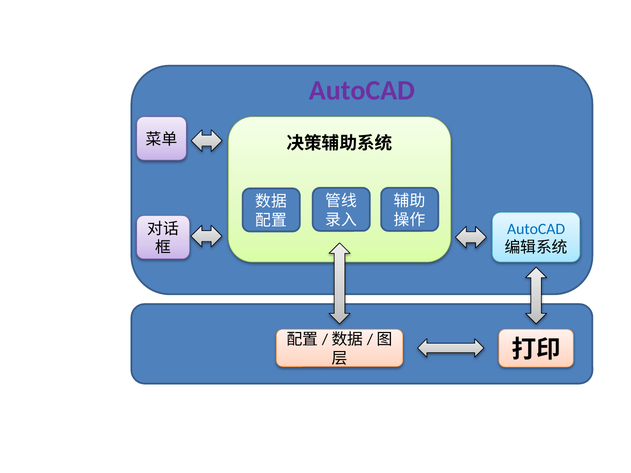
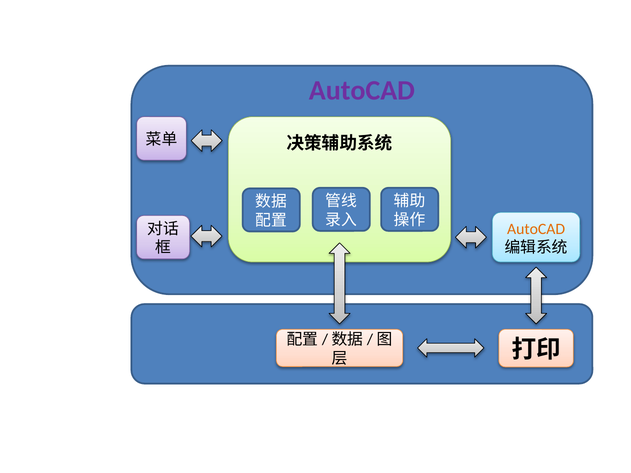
AutoCAD at (536, 229) colour: blue -> orange
